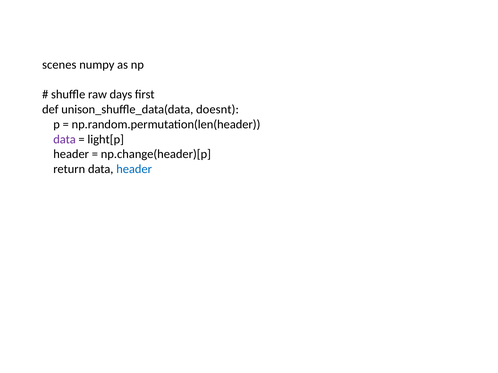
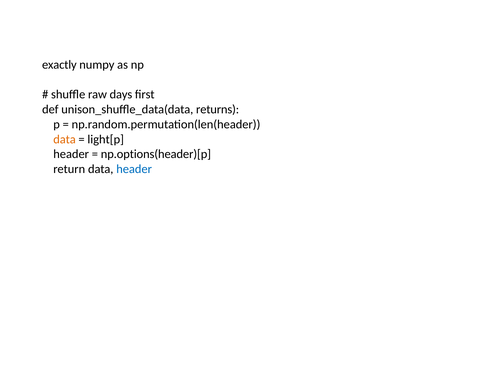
scenes: scenes -> exactly
doesnt: doesnt -> returns
data at (65, 139) colour: purple -> orange
np.change(header)[p: np.change(header)[p -> np.options(header)[p
